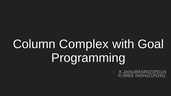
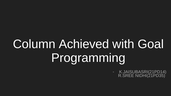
Complex: Complex -> Achieved
